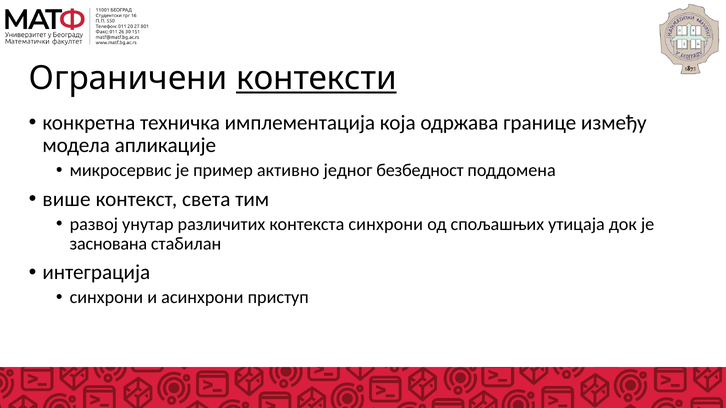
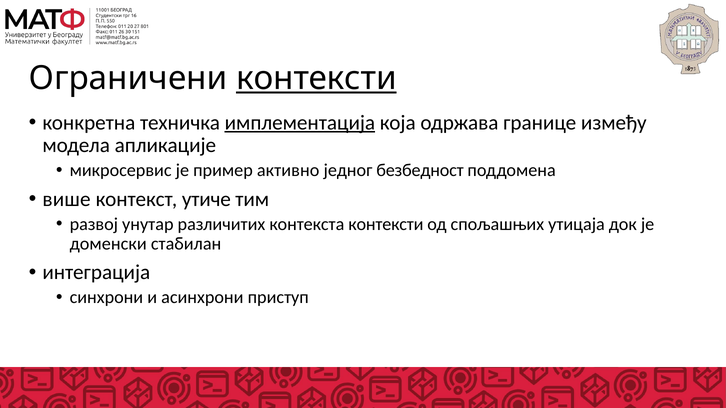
имплементација underline: none -> present
света: света -> утиче
контекста синхрони: синхрони -> контексти
заснована: заснована -> доменски
